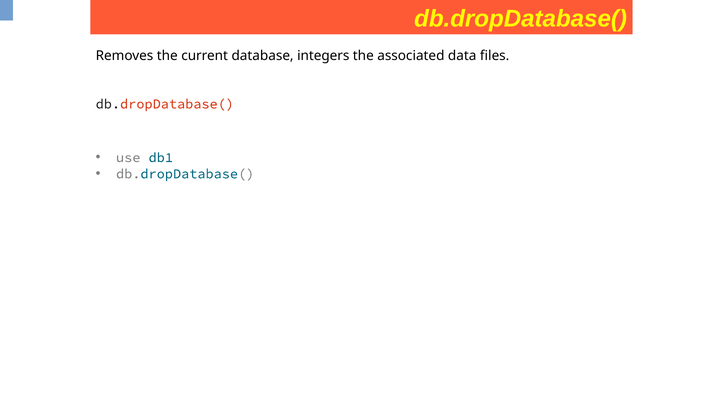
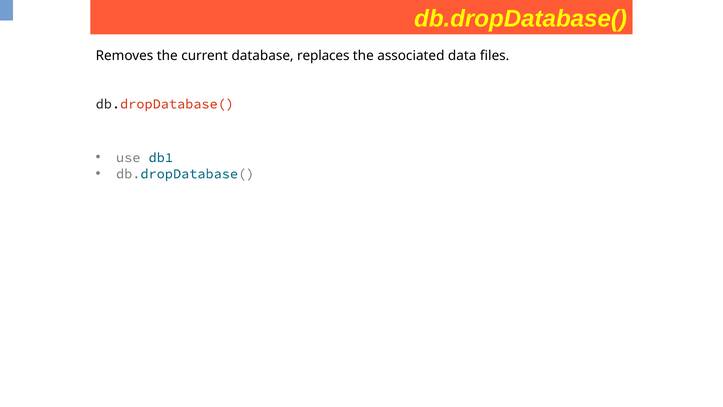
integers: integers -> replaces
